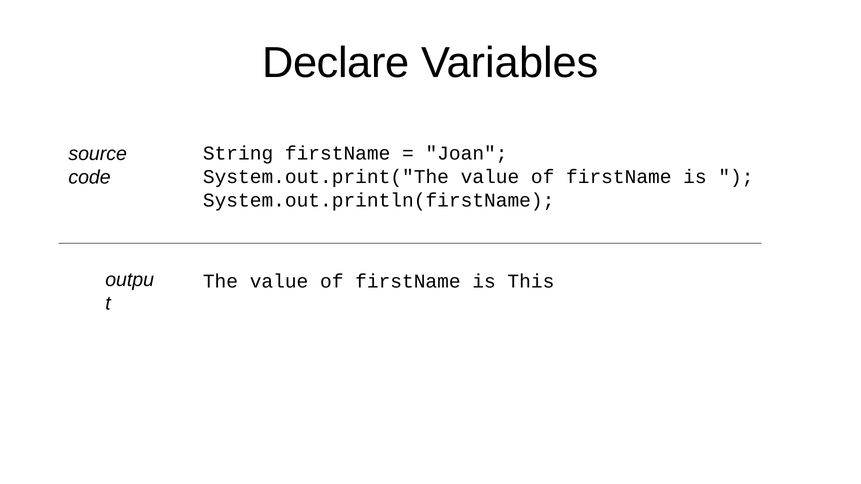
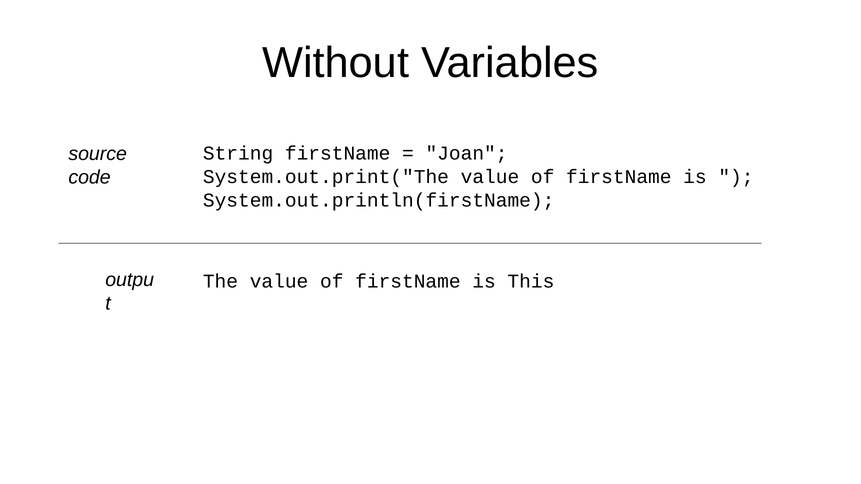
Declare: Declare -> Without
